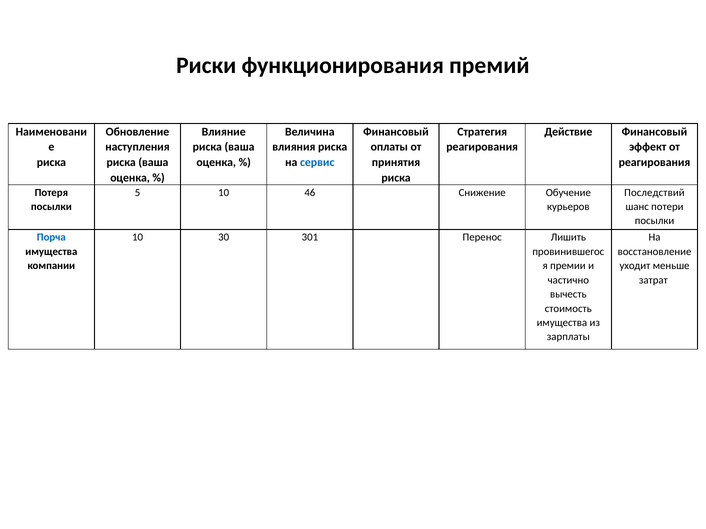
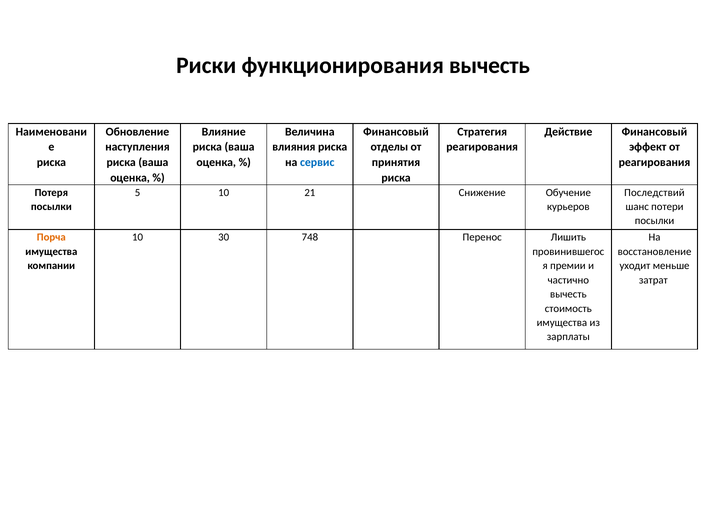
функционирования премий: премий -> вычесть
оплаты: оплаты -> отделы
46: 46 -> 21
Порча colour: blue -> orange
301: 301 -> 748
